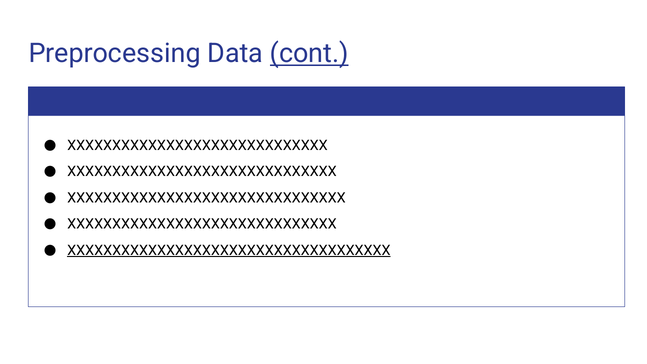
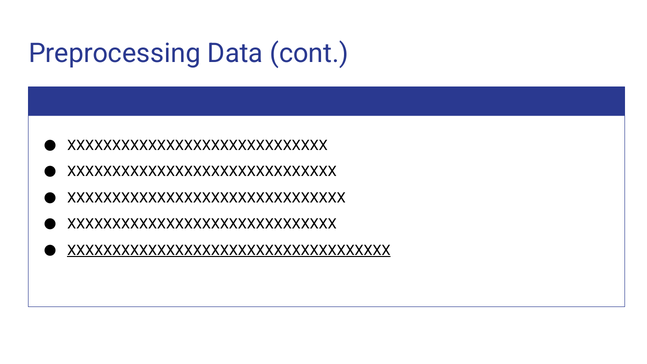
cont underline: present -> none
